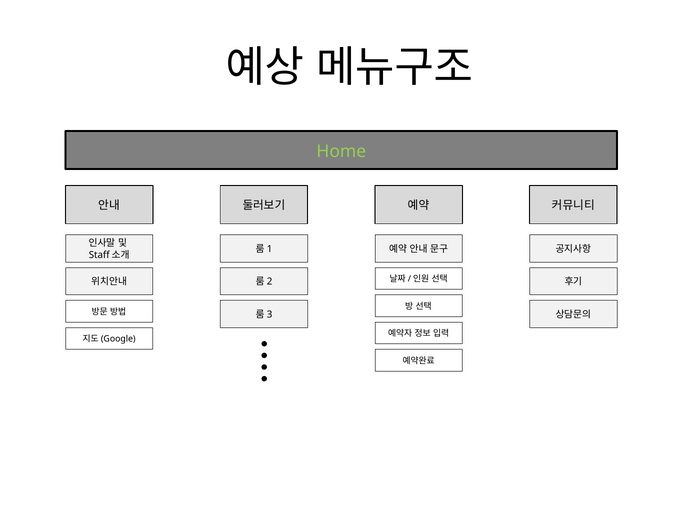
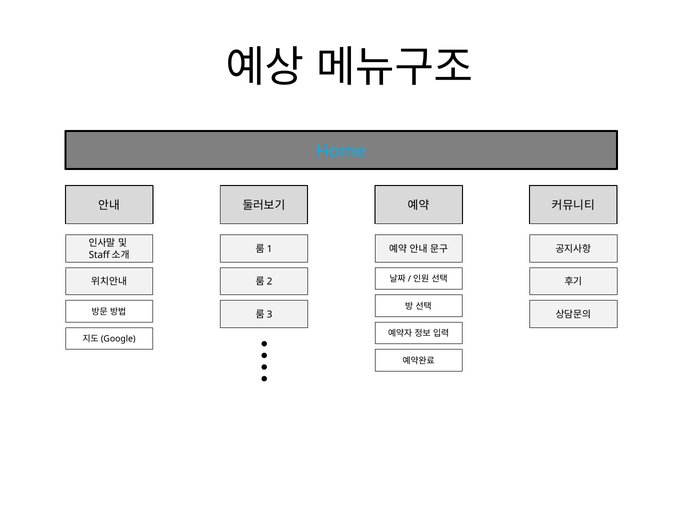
Home colour: light green -> light blue
